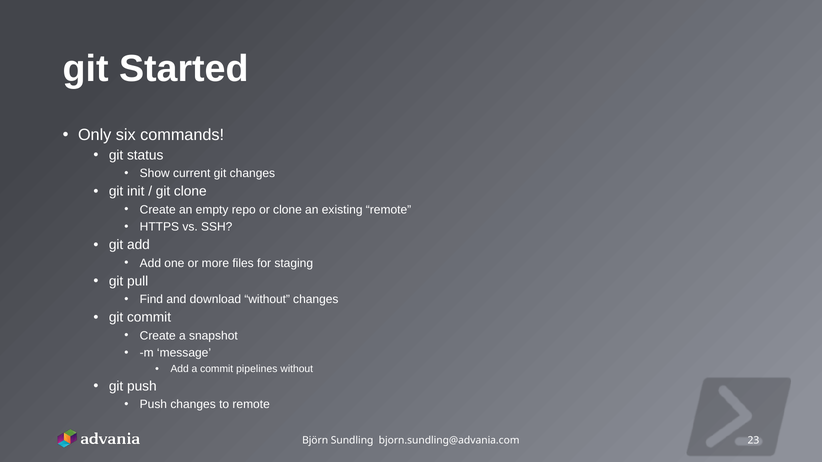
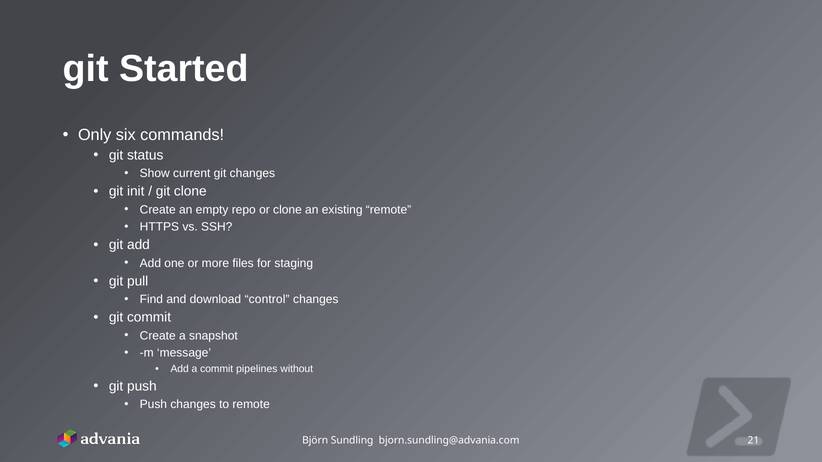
download without: without -> control
23: 23 -> 21
